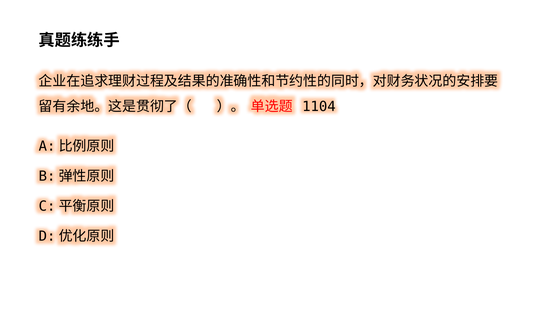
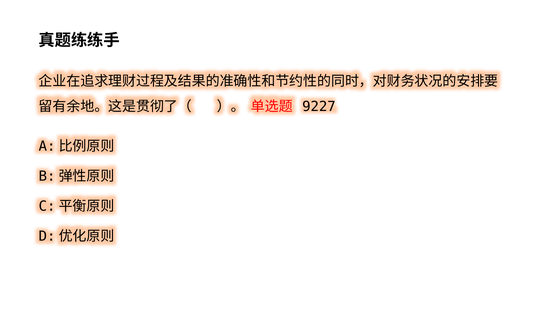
1104: 1104 -> 9227
